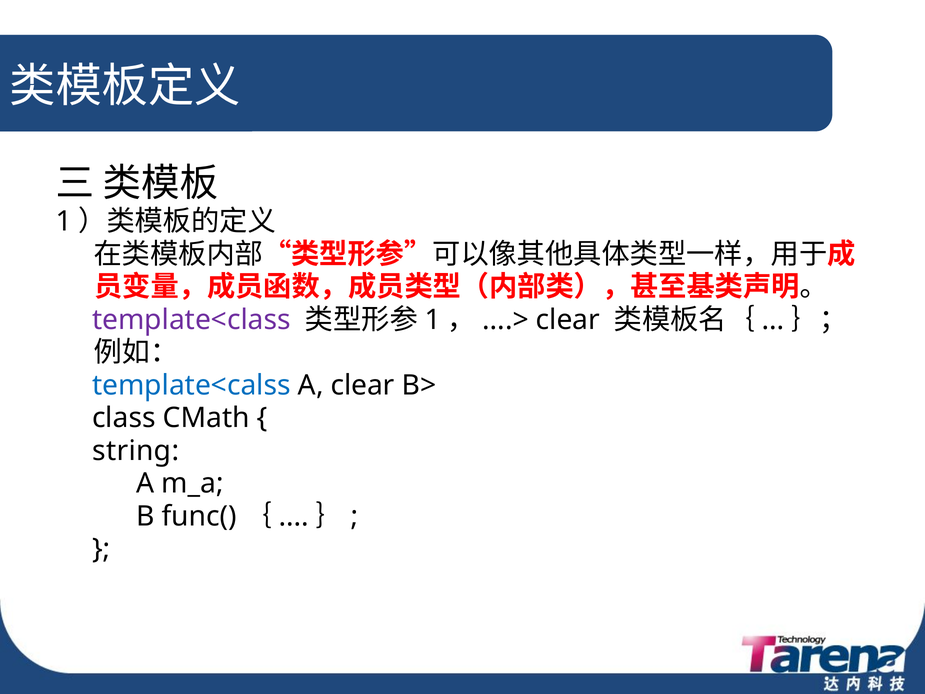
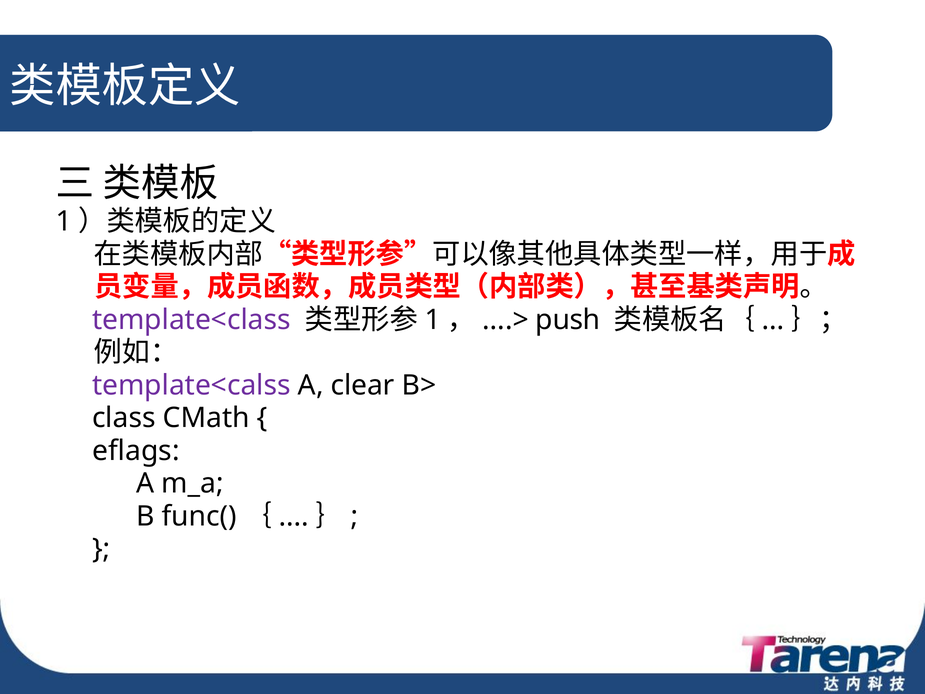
clear at (568, 320): clear -> push
template<calss colour: blue -> purple
string: string -> eflags
